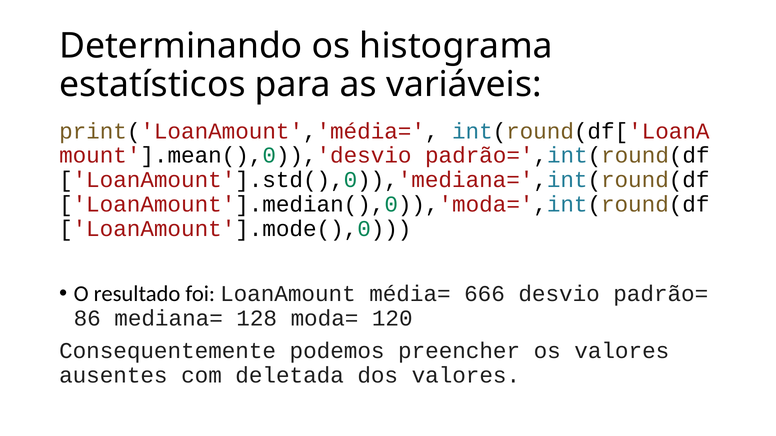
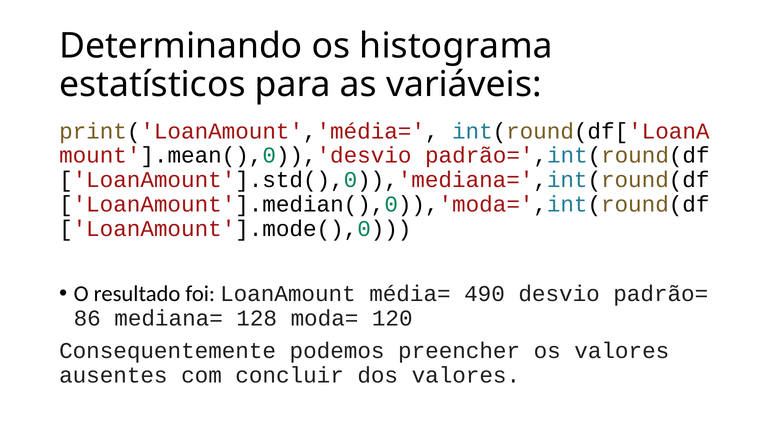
666: 666 -> 490
deletada: deletada -> concluir
